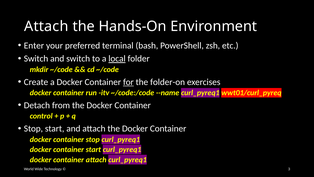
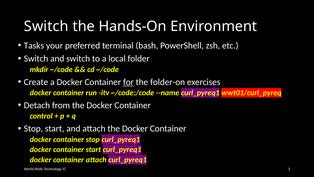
Attach at (46, 26): Attach -> Switch
Enter: Enter -> Tasks
local underline: present -> none
